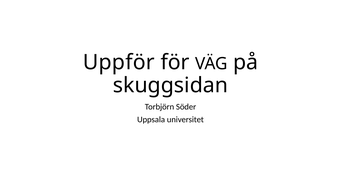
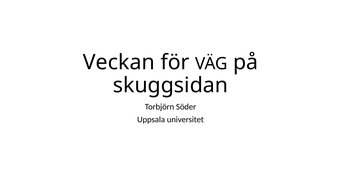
Uppför: Uppför -> Veckan
